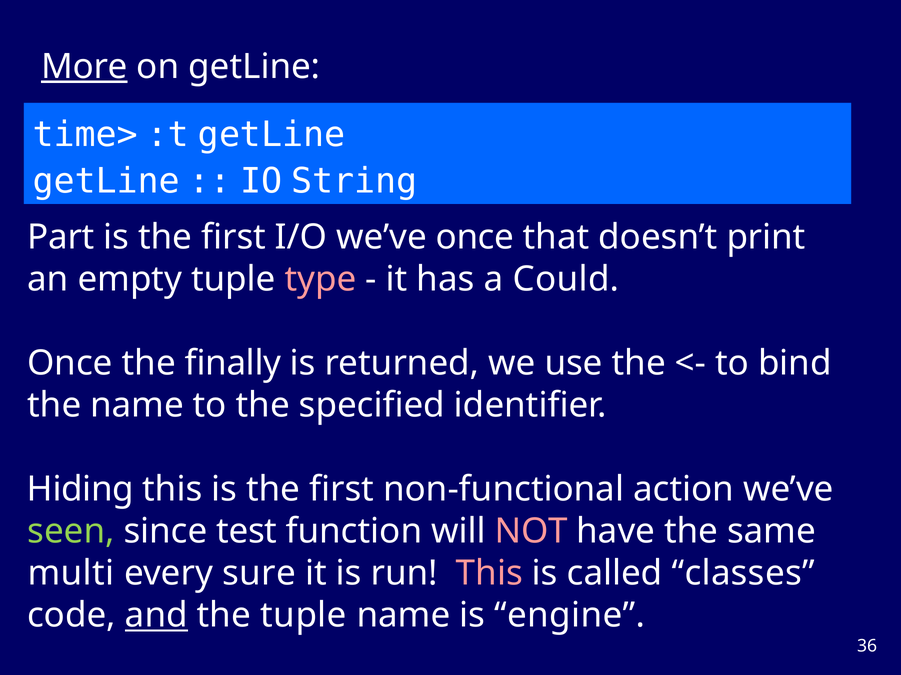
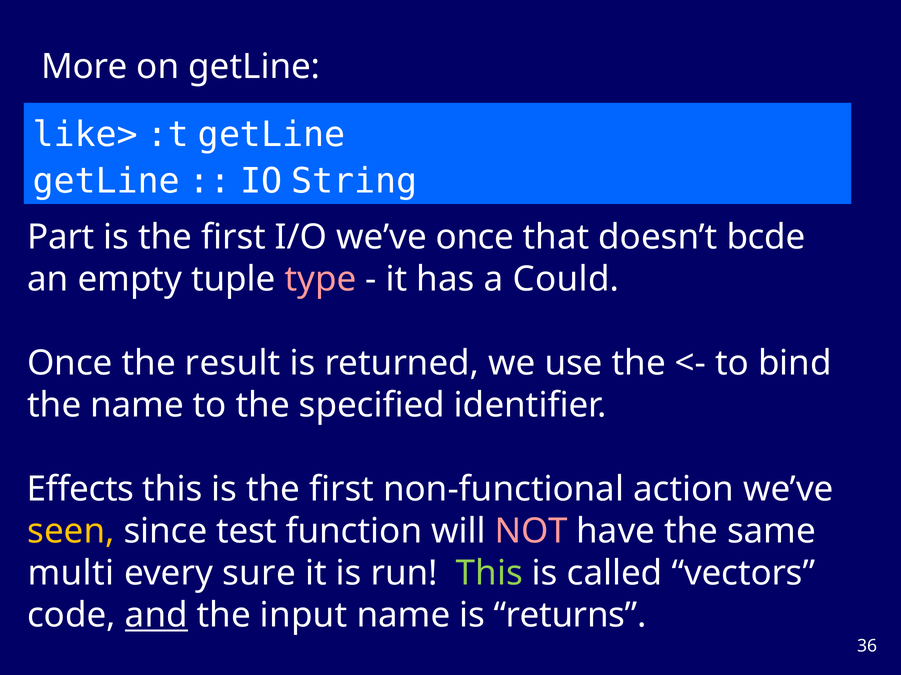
More underline: present -> none
time>: time> -> like>
print: print -> bcde
finally: finally -> result
Hiding: Hiding -> Effects
seen colour: light green -> yellow
This at (489, 574) colour: pink -> light green
classes: classes -> vectors
the tuple: tuple -> input
engine: engine -> returns
